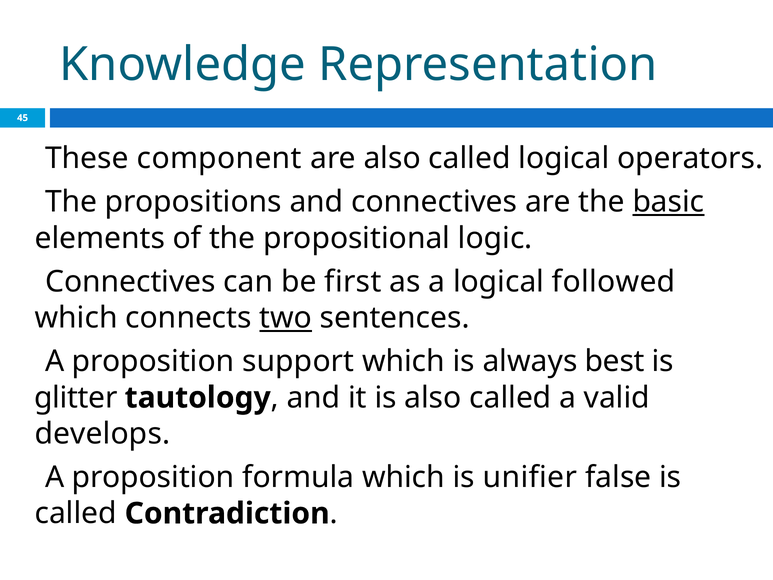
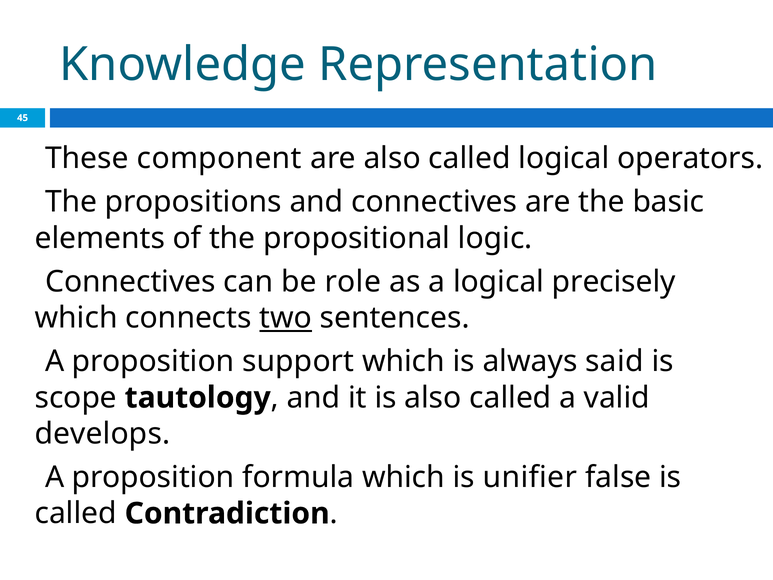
basic underline: present -> none
first: first -> role
followed: followed -> precisely
best: best -> said
glitter: glitter -> scope
